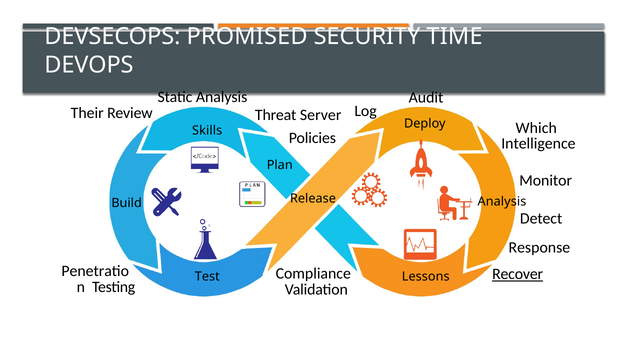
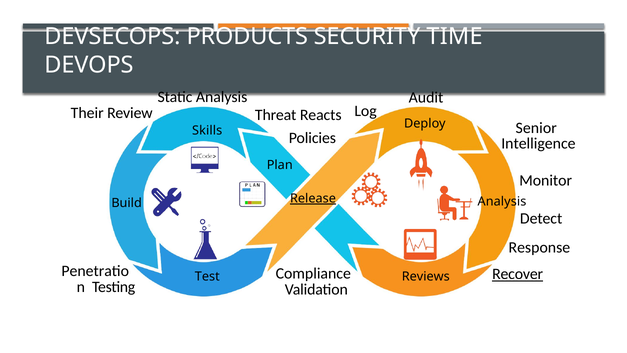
PROMISED: PROMISED -> PRODUCTS
Server: Server -> Reacts
Which: Which -> Senior
Release underline: none -> present
Lessons: Lessons -> Reviews
